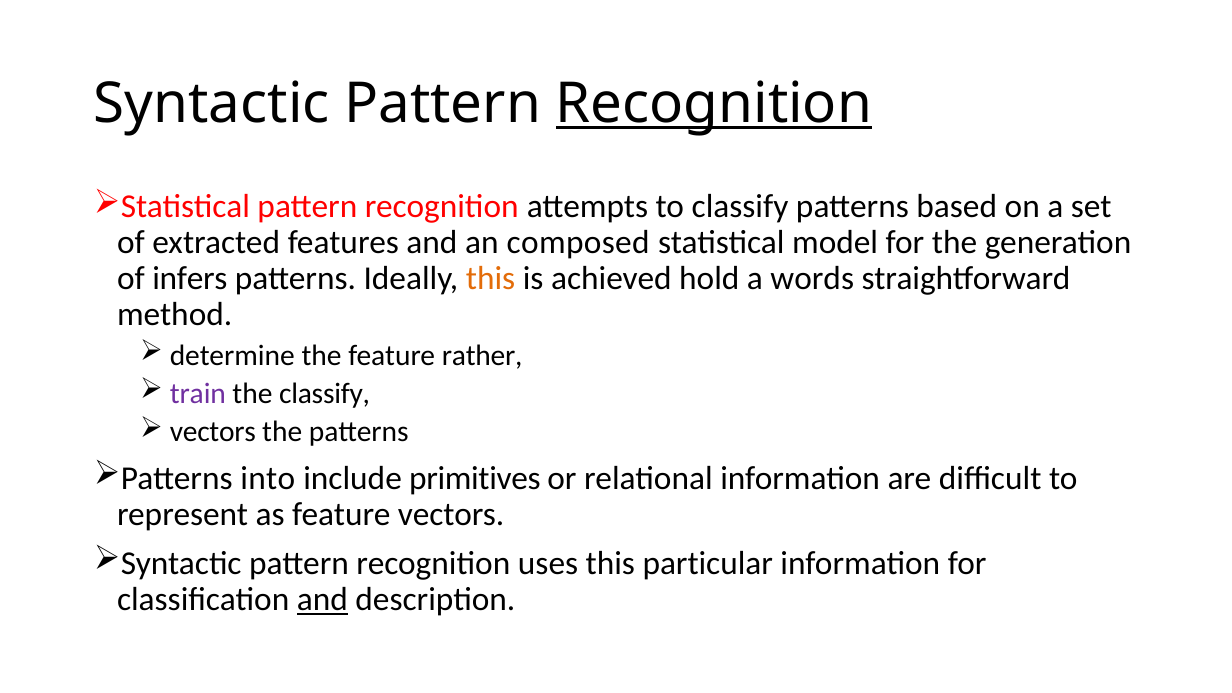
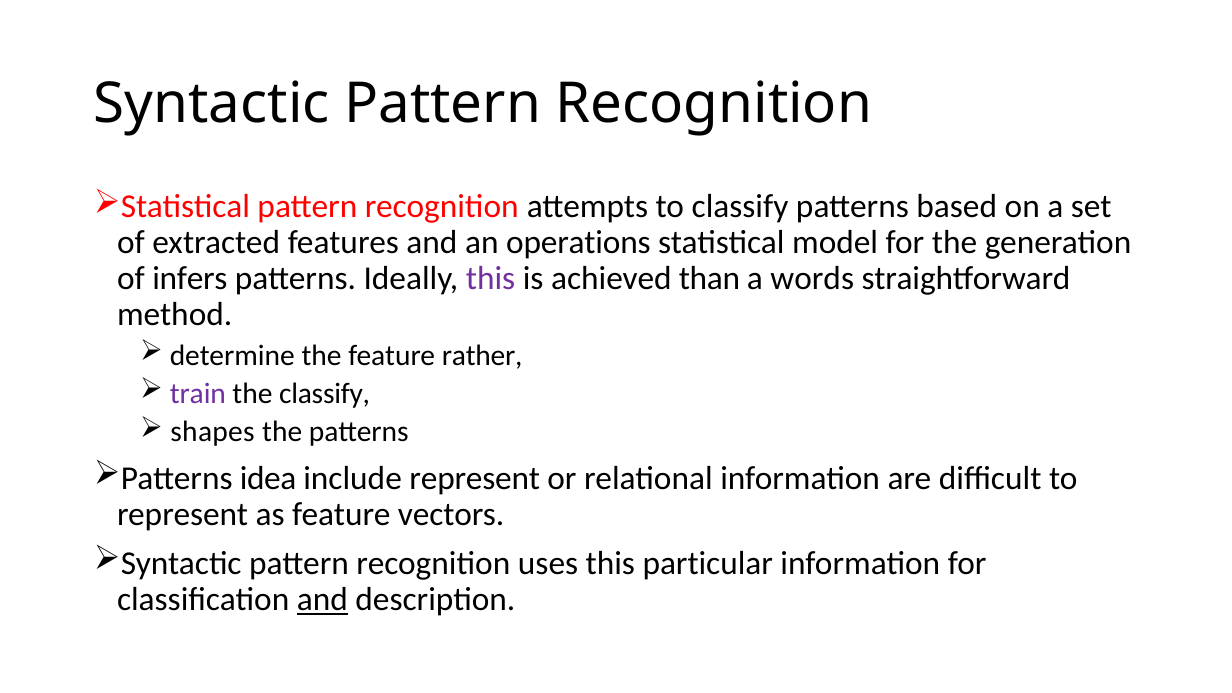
Recognition at (714, 103) underline: present -> none
composed: composed -> operations
this at (491, 279) colour: orange -> purple
hold: hold -> than
vectors at (213, 432): vectors -> shapes
into: into -> idea
include primitives: primitives -> represent
